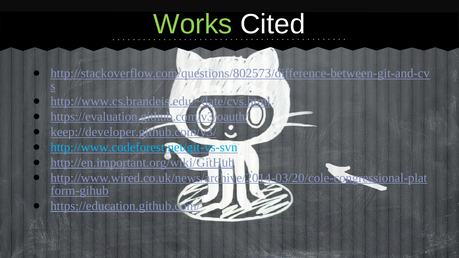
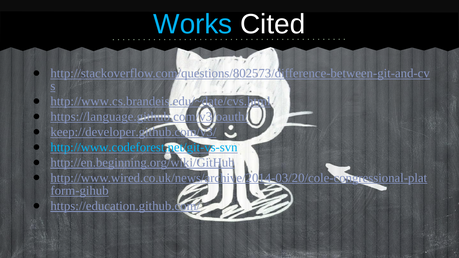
Works colour: light green -> light blue
https://evaluation.github.com/v3/oauth/: https://evaluation.github.com/v3/oauth/ -> https://language.github.com/v3/oauth/
http://en.important.org/wiki/GitHub: http://en.important.org/wiki/GitHub -> http://en.beginning.org/wiki/GitHub
